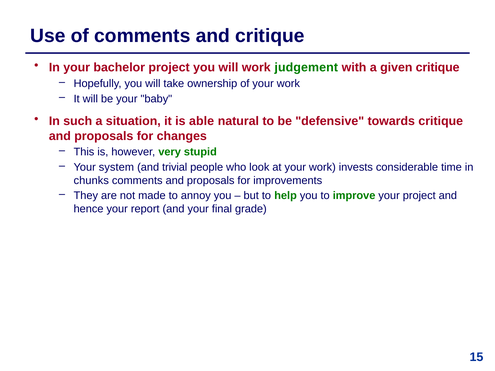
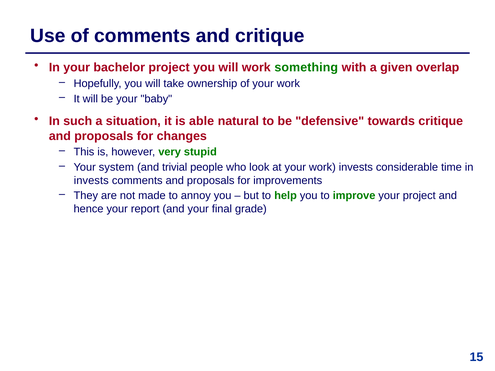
judgement: judgement -> something
given critique: critique -> overlap
chunks at (91, 180): chunks -> invests
